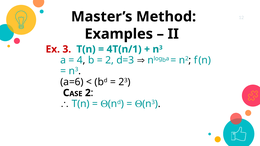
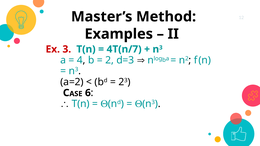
4T(n/1: 4T(n/1 -> 4T(n/7
a=6: a=6 -> a=2
2 at (88, 93): 2 -> 6
